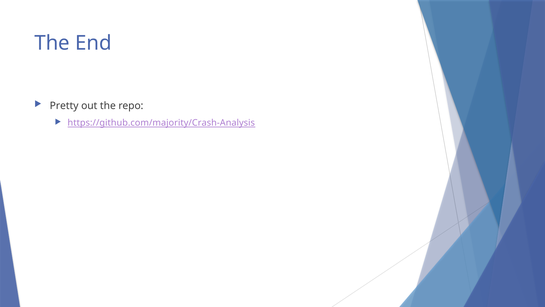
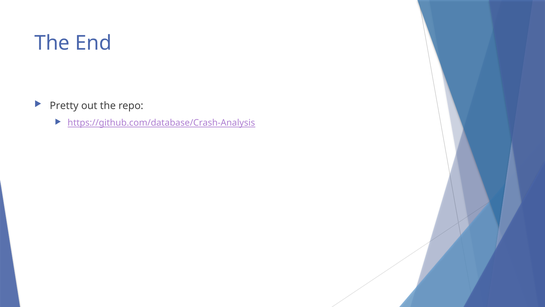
https://github.com/majority/Crash-Analysis: https://github.com/majority/Crash-Analysis -> https://github.com/database/Crash-Analysis
